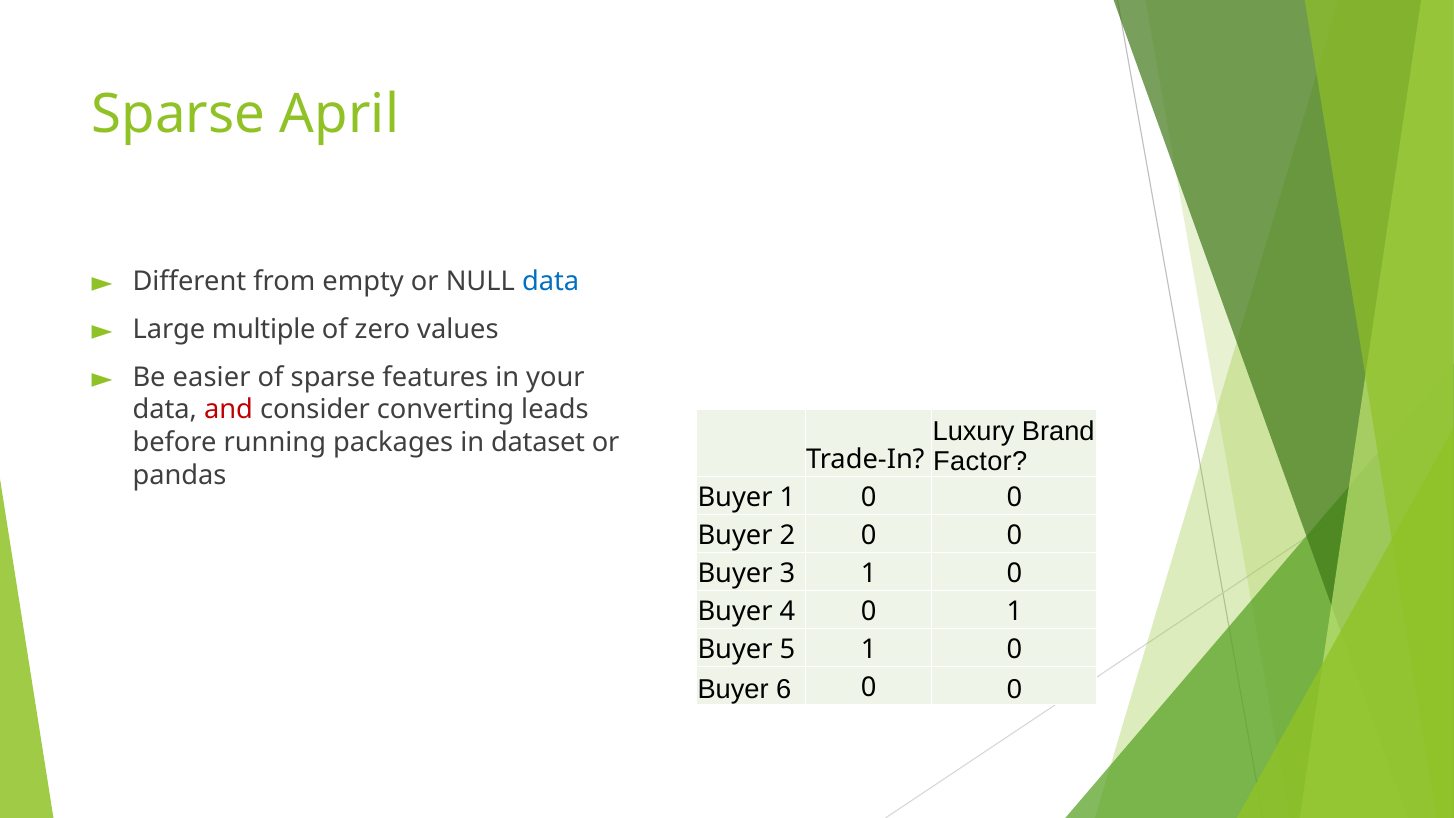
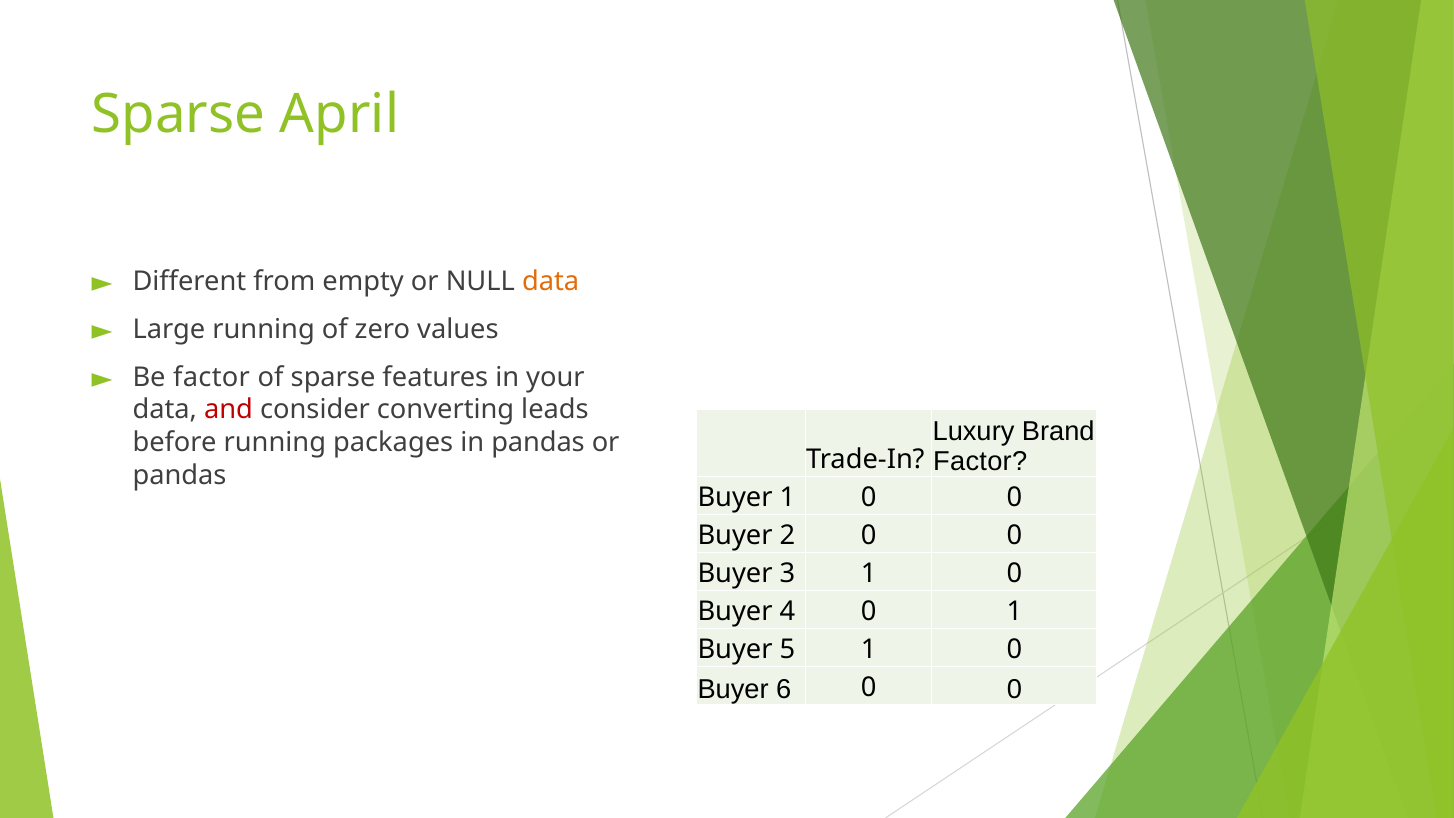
data at (551, 281) colour: blue -> orange
Large multiple: multiple -> running
Be easier: easier -> factor
in dataset: dataset -> pandas
